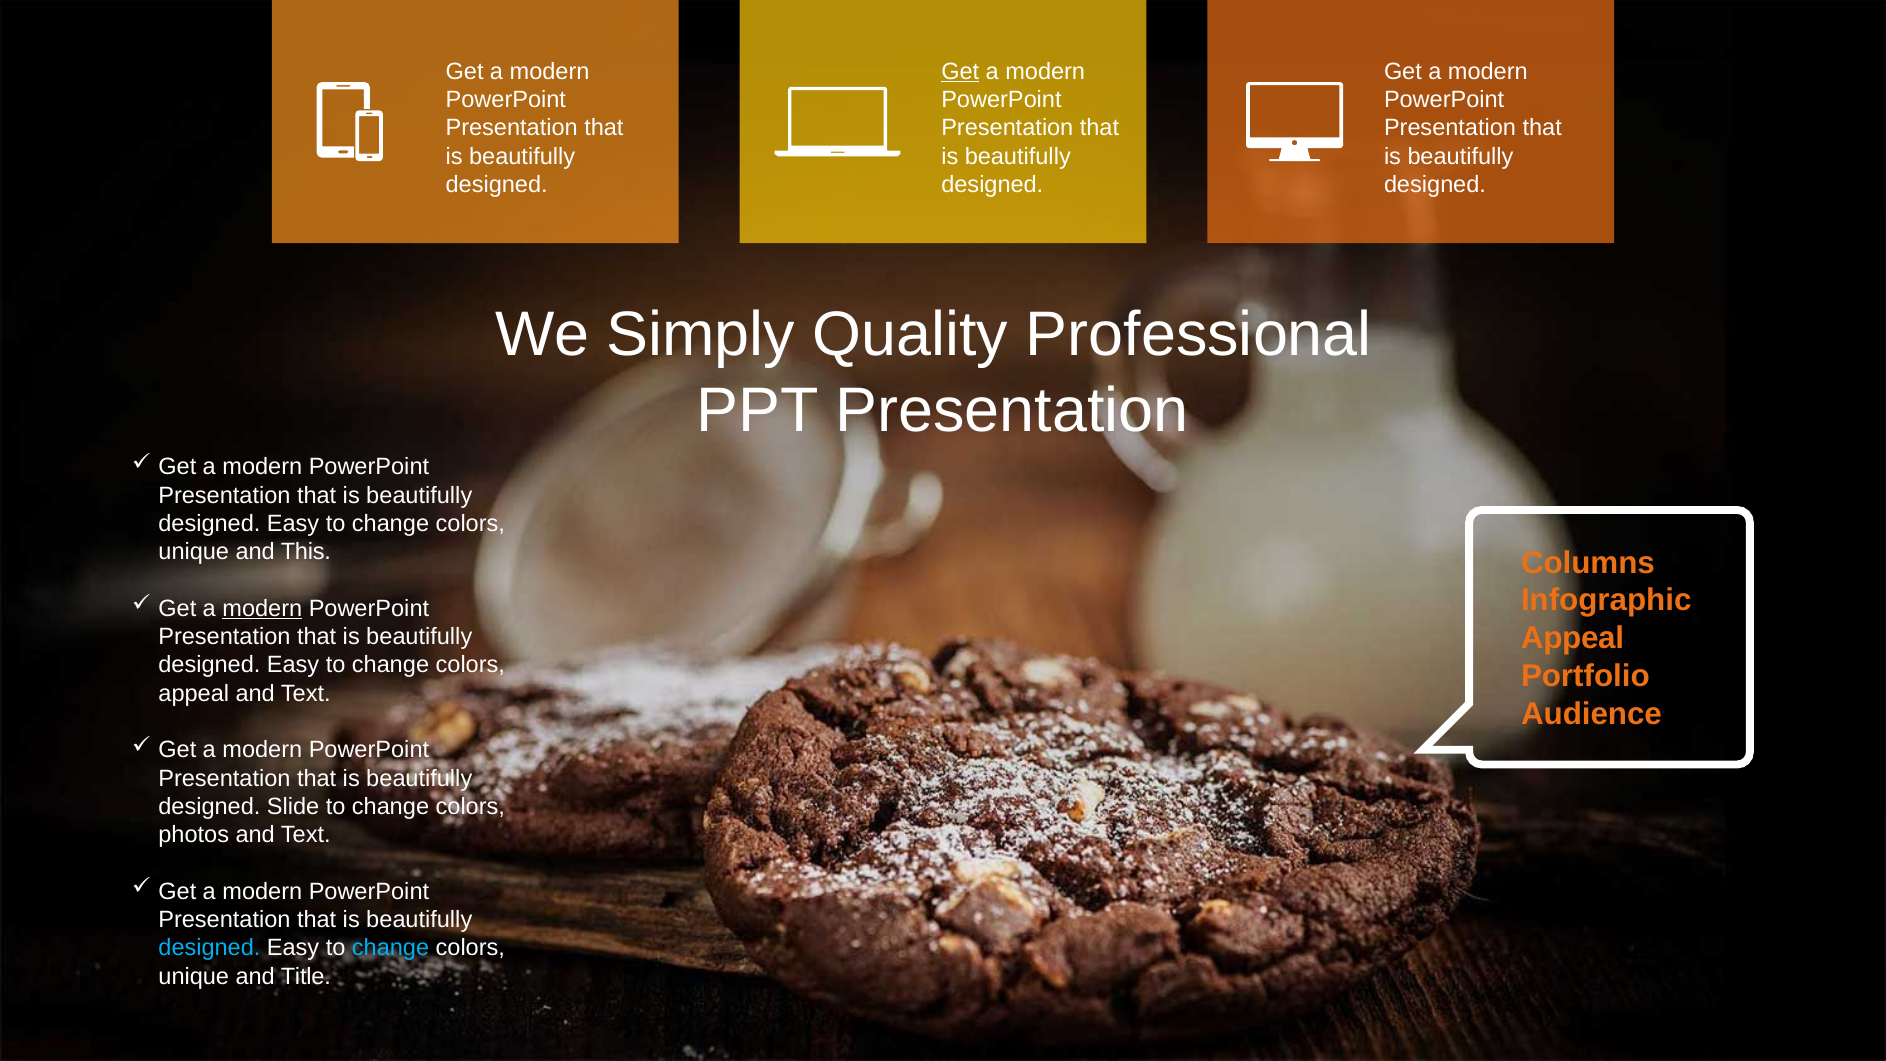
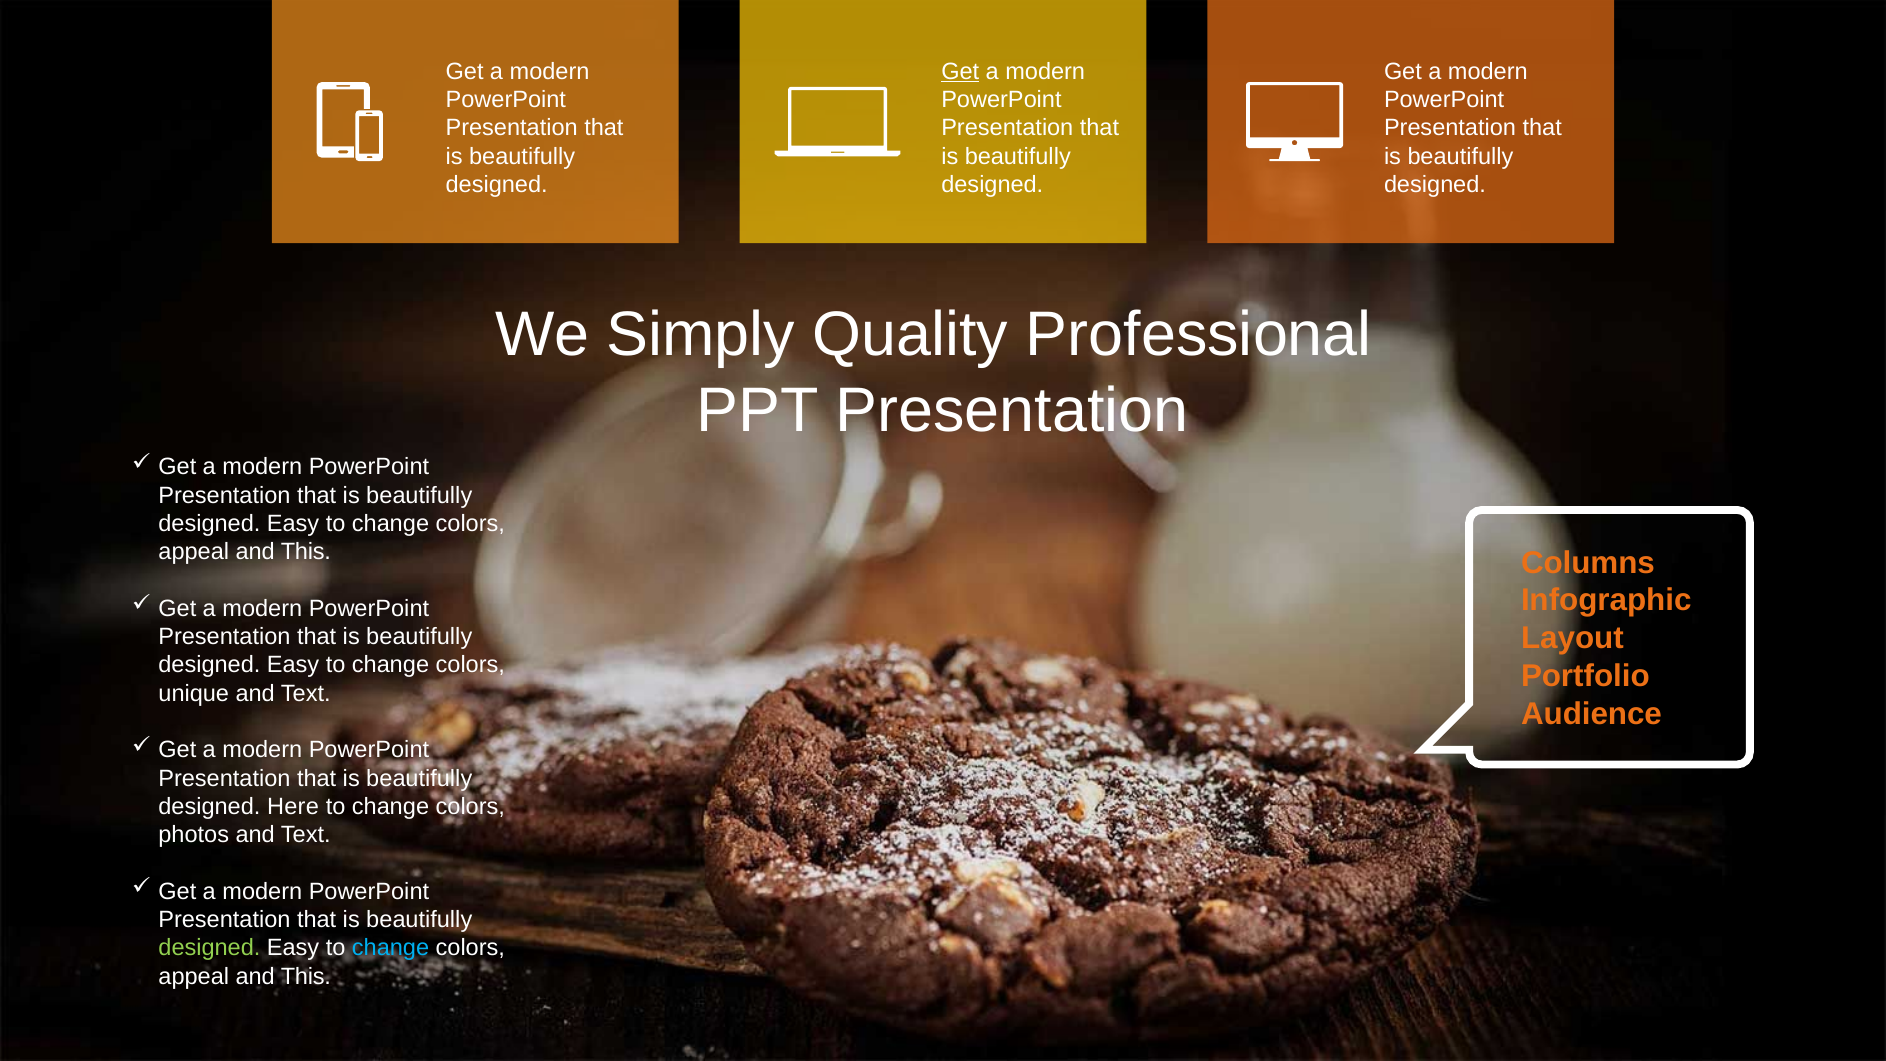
unique at (194, 552): unique -> appeal
modern at (262, 608) underline: present -> none
Appeal at (1573, 638): Appeal -> Layout
appeal at (194, 693): appeal -> unique
Slide: Slide -> Here
designed at (209, 948) colour: light blue -> light green
unique at (194, 976): unique -> appeal
Title at (306, 976): Title -> This
